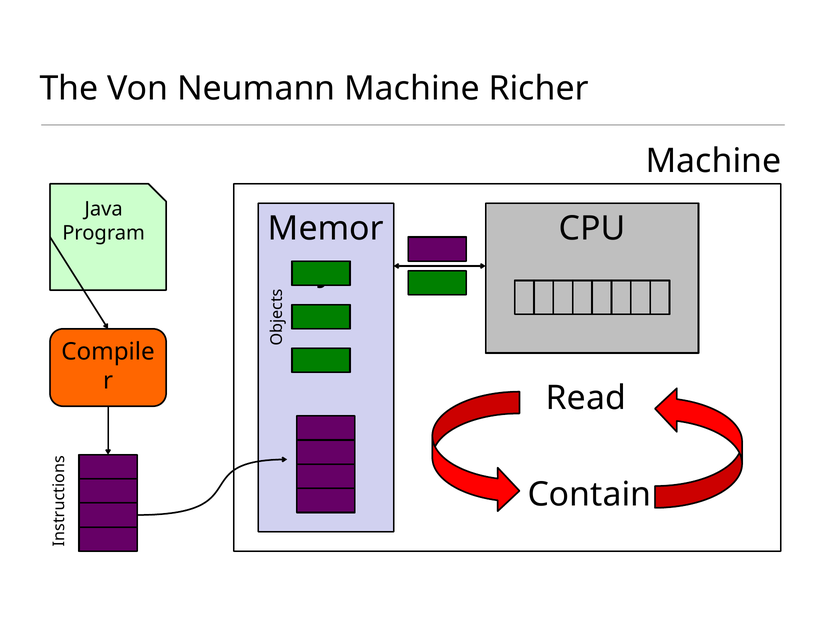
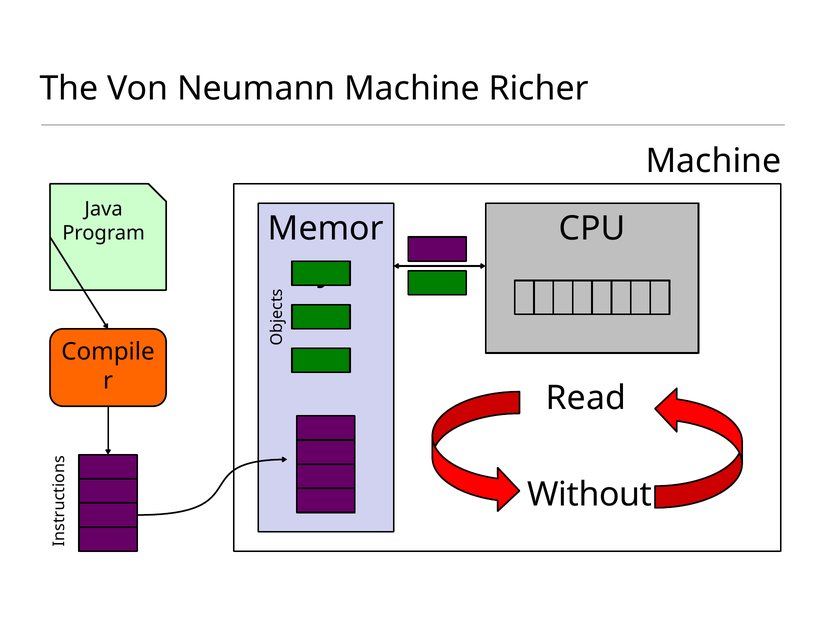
Contain: Contain -> Without
